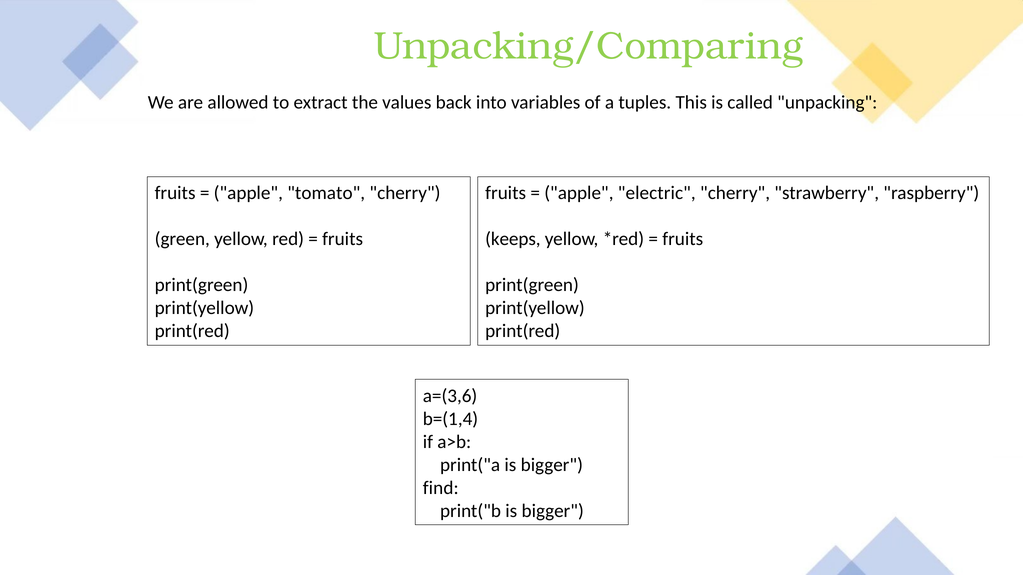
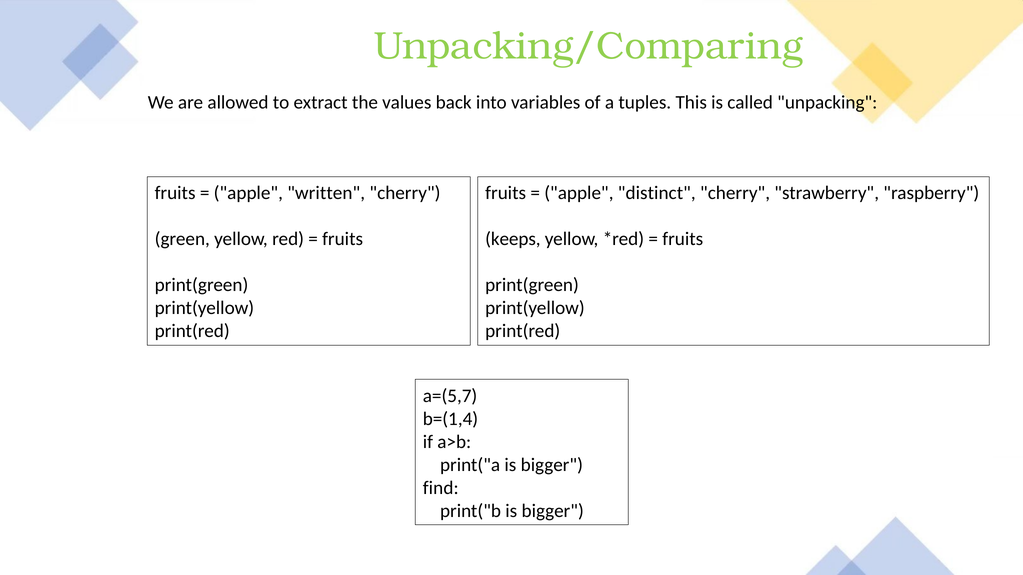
tomato: tomato -> written
electric: electric -> distinct
a=(3,6: a=(3,6 -> a=(5,7
